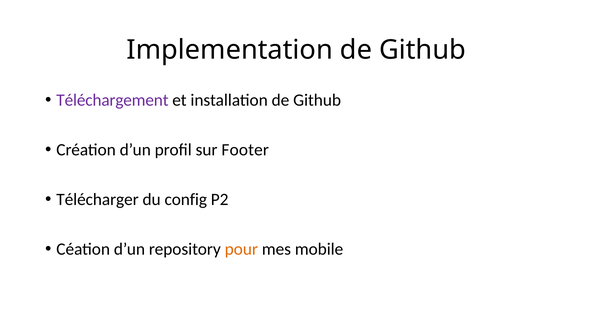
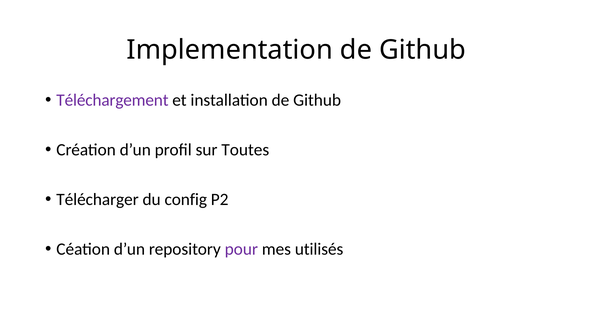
Footer: Footer -> Toutes
pour colour: orange -> purple
mobile: mobile -> utilisés
